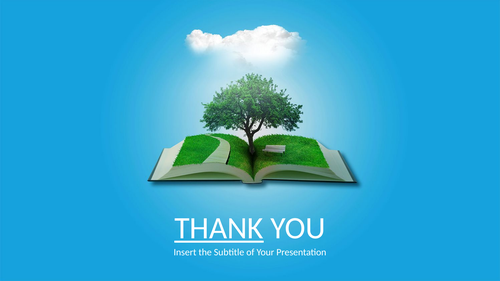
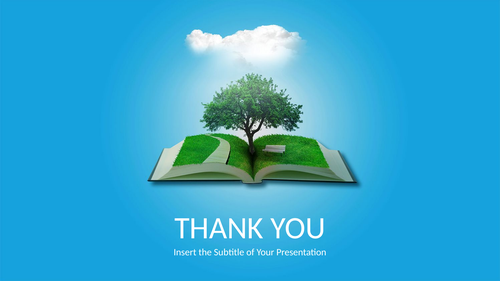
THANK underline: present -> none
